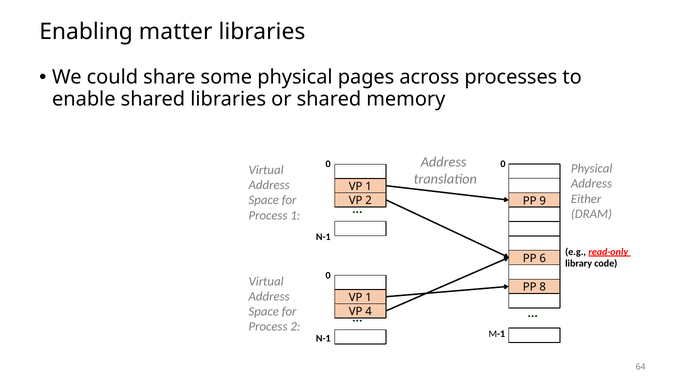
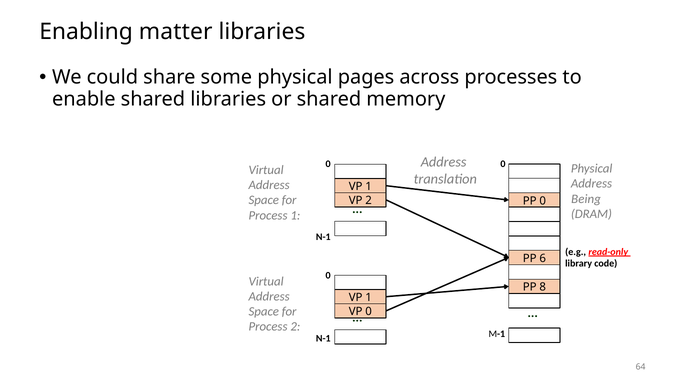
Either: Either -> Being
PP 9: 9 -> 0
4 at (369, 312): 4 -> 0
